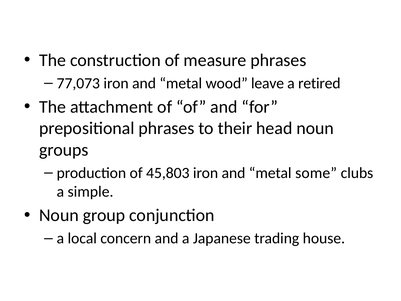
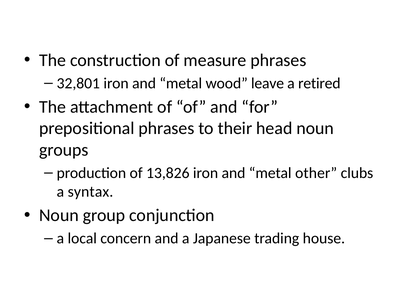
77,073: 77,073 -> 32,801
45,803: 45,803 -> 13,826
some: some -> other
simple: simple -> syntax
